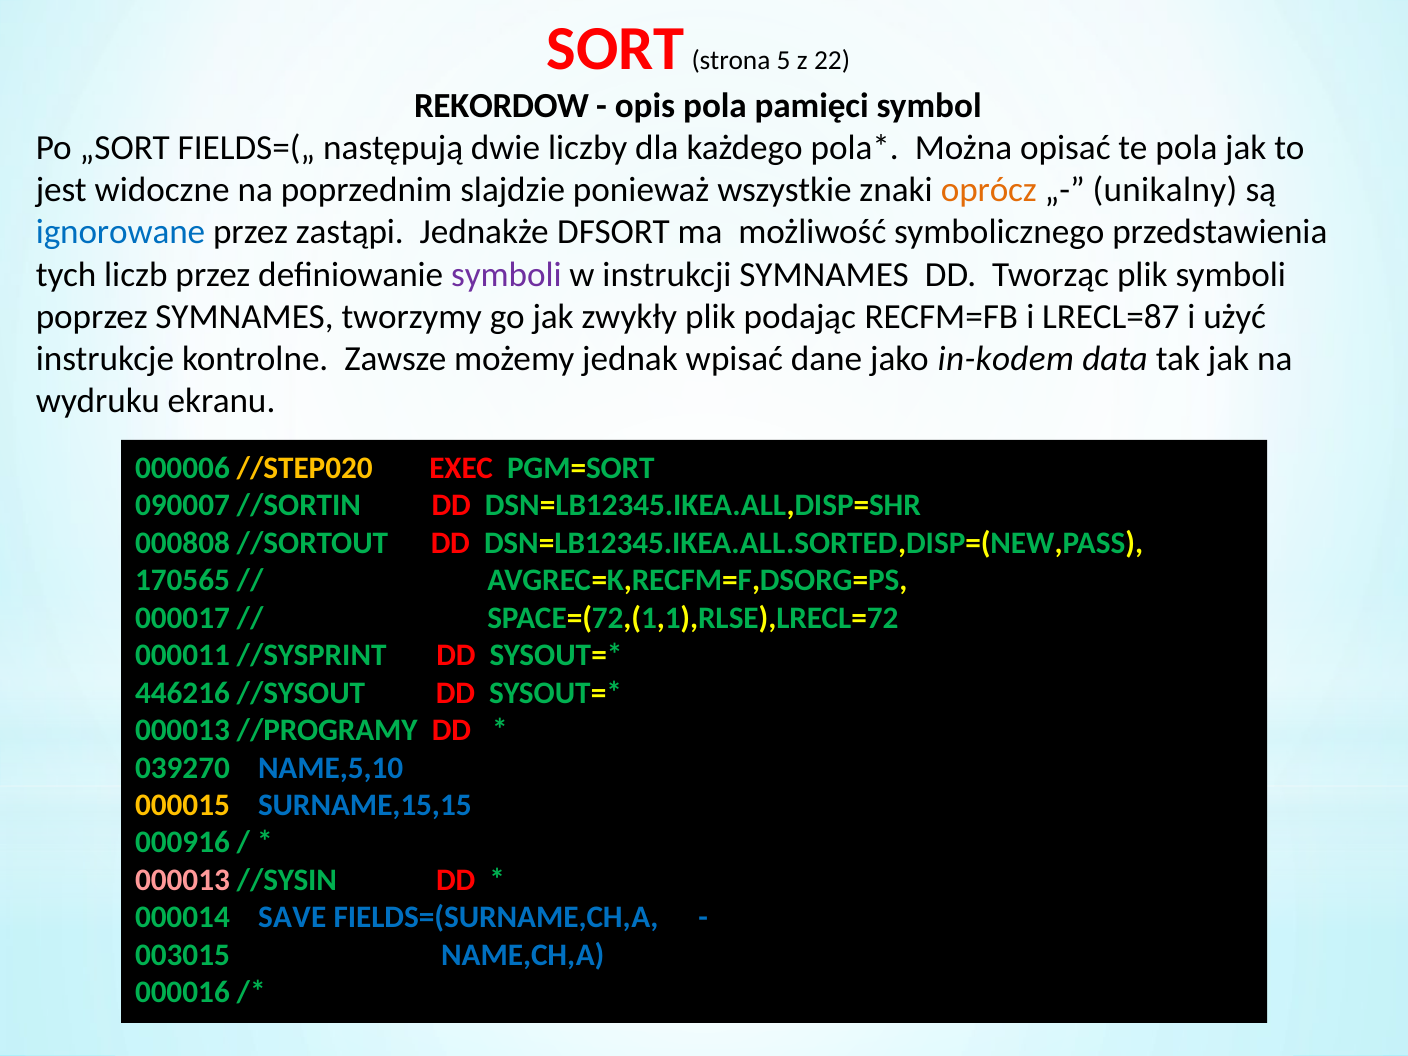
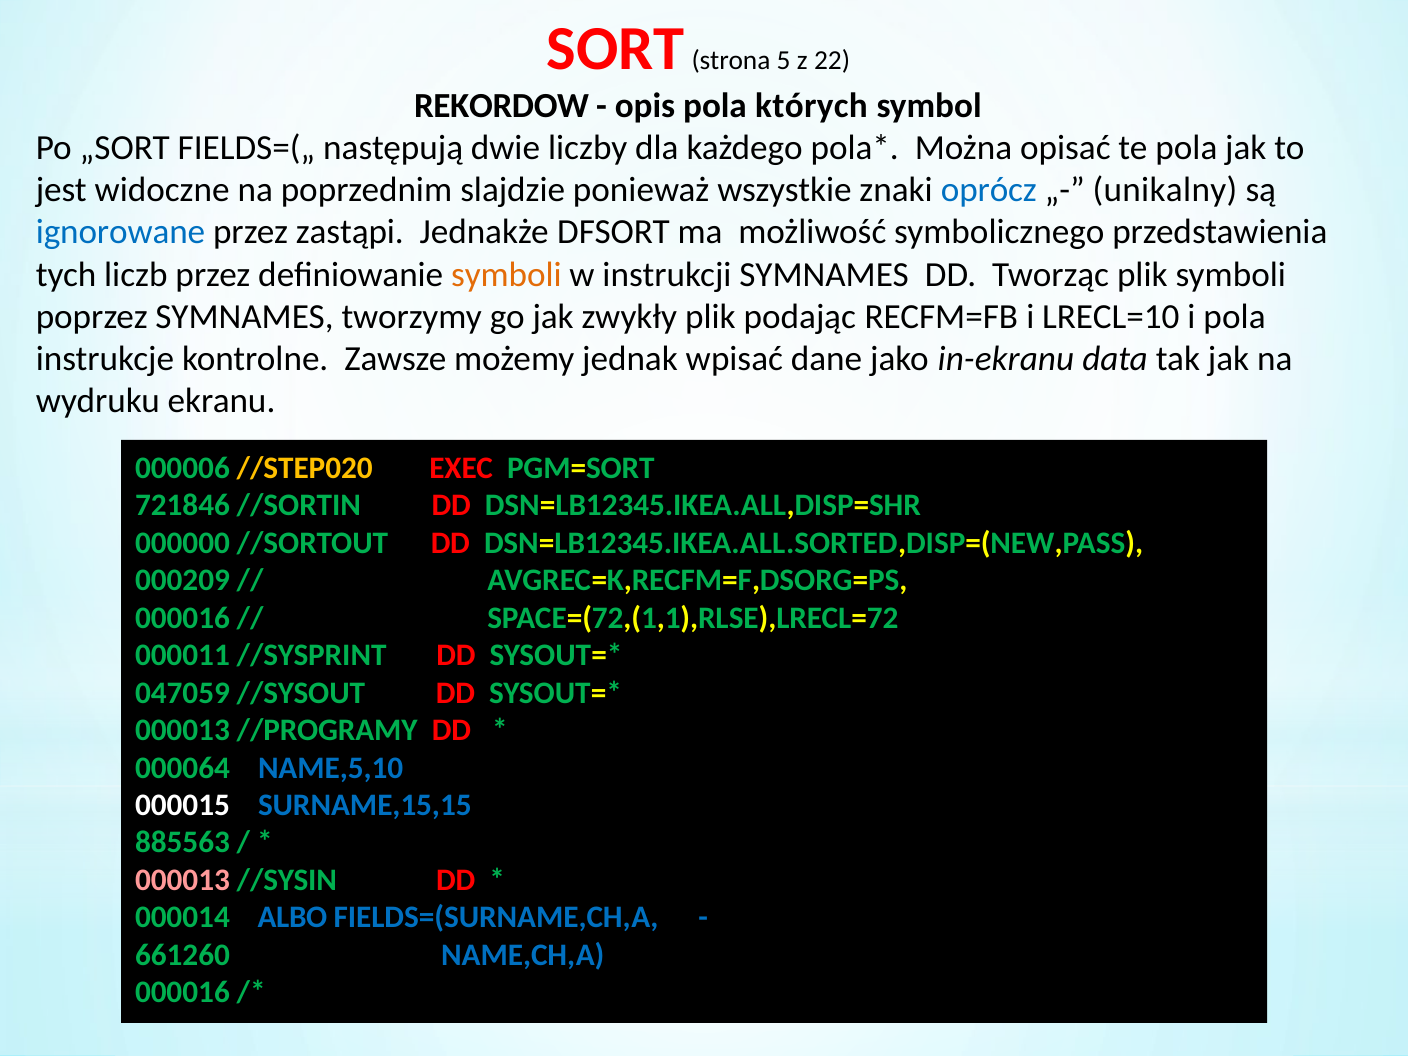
pamięci: pamięci -> których
oprócz colour: orange -> blue
symboli at (506, 275) colour: purple -> orange
LRECL=87: LRECL=87 -> LRECL=10
i użyć: użyć -> pola
in-kodem: in-kodem -> in-ekranu
090007: 090007 -> 721846
000808: 000808 -> 000000
170565: 170565 -> 000209
000017 at (182, 618): 000017 -> 000016
446216: 446216 -> 047059
039270: 039270 -> 000064
000015 colour: yellow -> white
000916: 000916 -> 885563
SAVE: SAVE -> ALBO
003015: 003015 -> 661260
